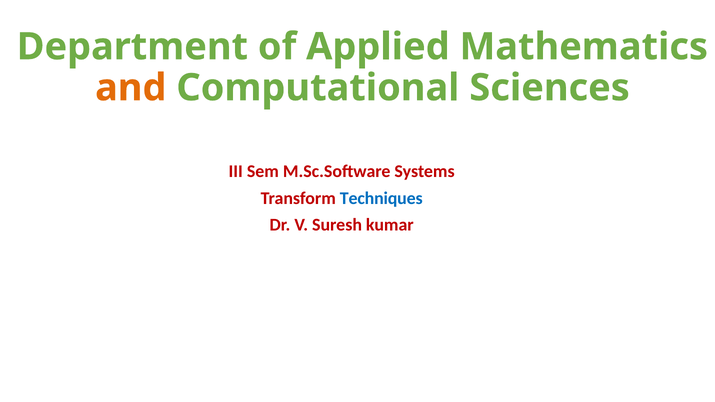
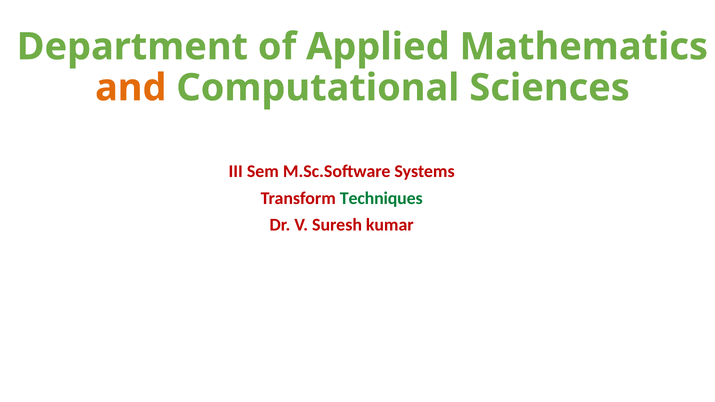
Techniques colour: blue -> green
